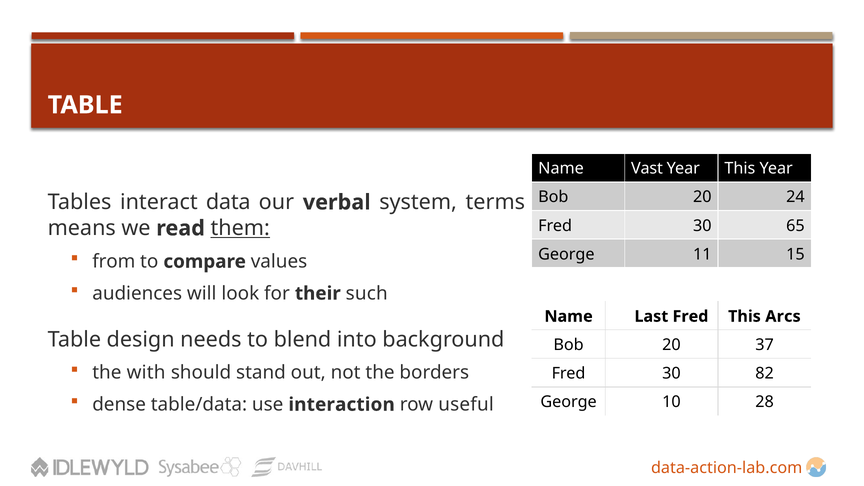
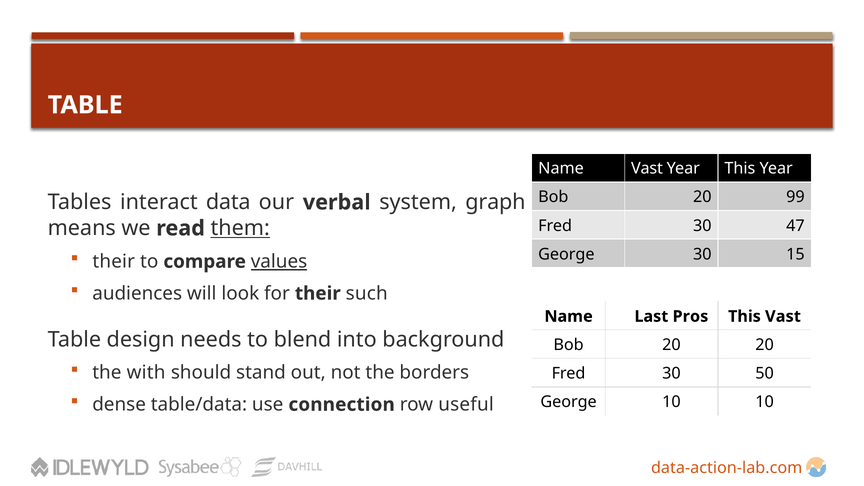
24: 24 -> 99
terms: terms -> graph
65: 65 -> 47
George 11: 11 -> 30
from at (114, 262): from -> their
values underline: none -> present
Last Fred: Fred -> Pros
This Arcs: Arcs -> Vast
20 37: 37 -> 20
82: 82 -> 50
interaction: interaction -> connection
10 28: 28 -> 10
